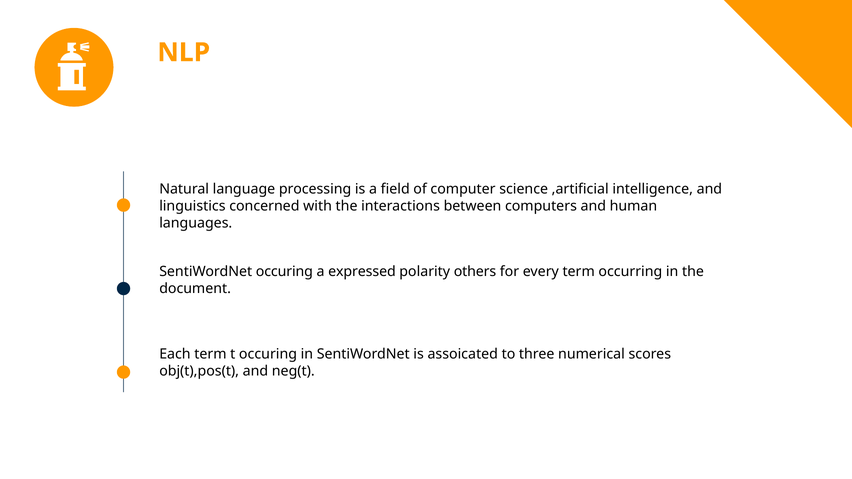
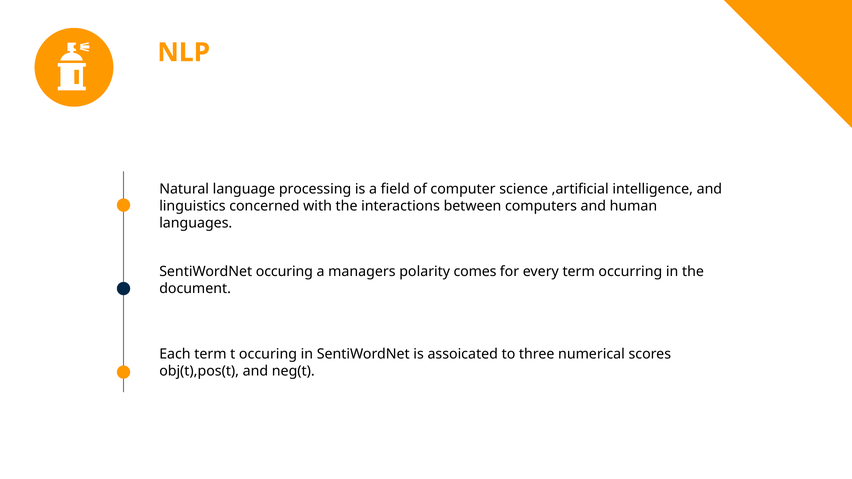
expressed: expressed -> managers
others: others -> comes
